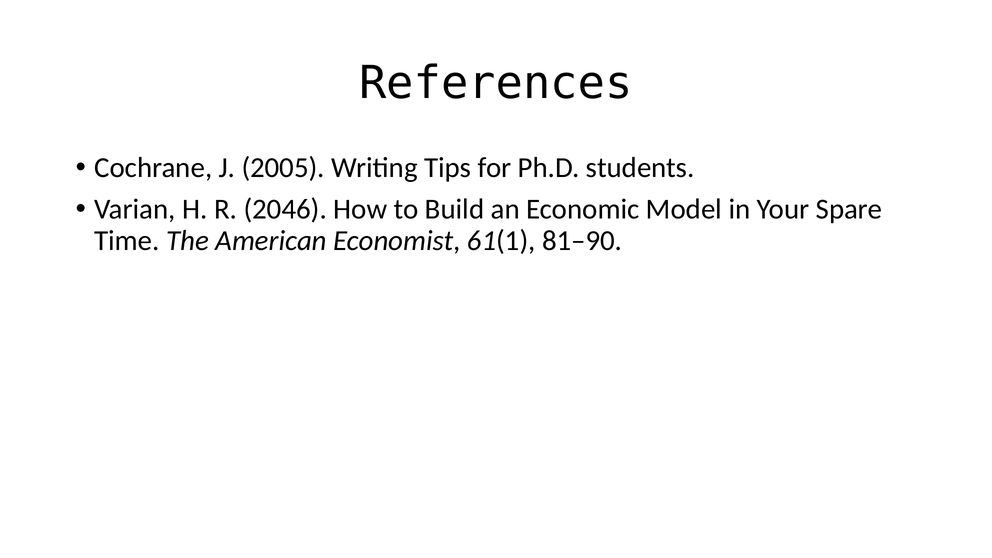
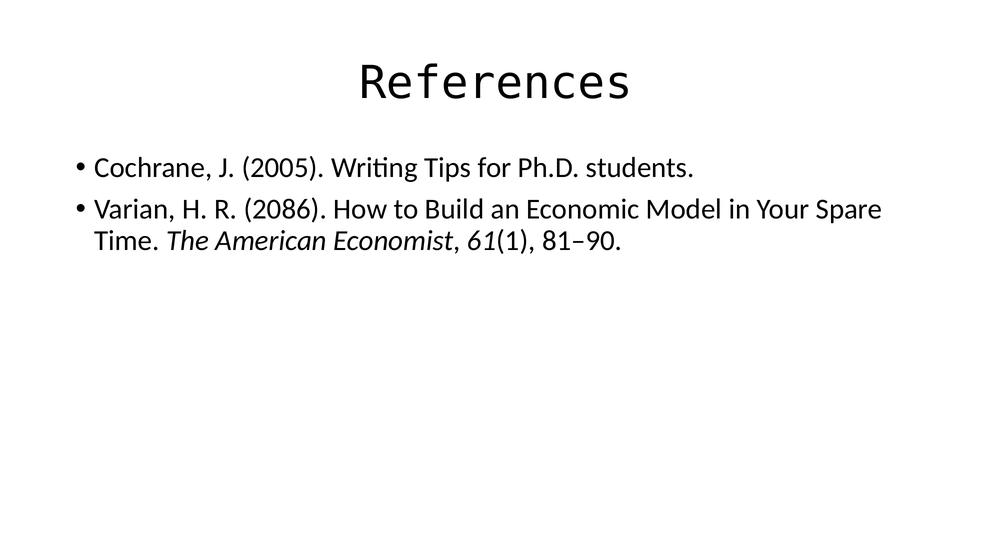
2046: 2046 -> 2086
